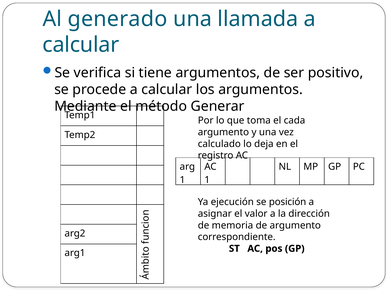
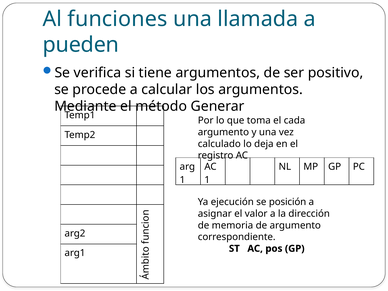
generado: generado -> funciones
calcular at (81, 45): calcular -> pueden
